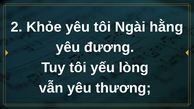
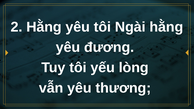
2 Khỏe: Khỏe -> Hằng
